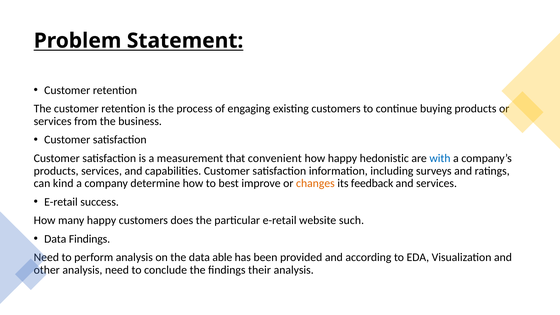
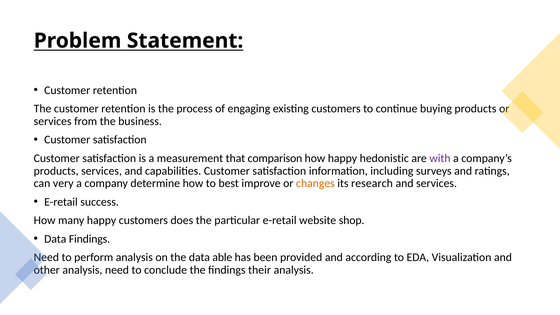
convenient: convenient -> comparison
with colour: blue -> purple
kind: kind -> very
feedback: feedback -> research
such: such -> shop
